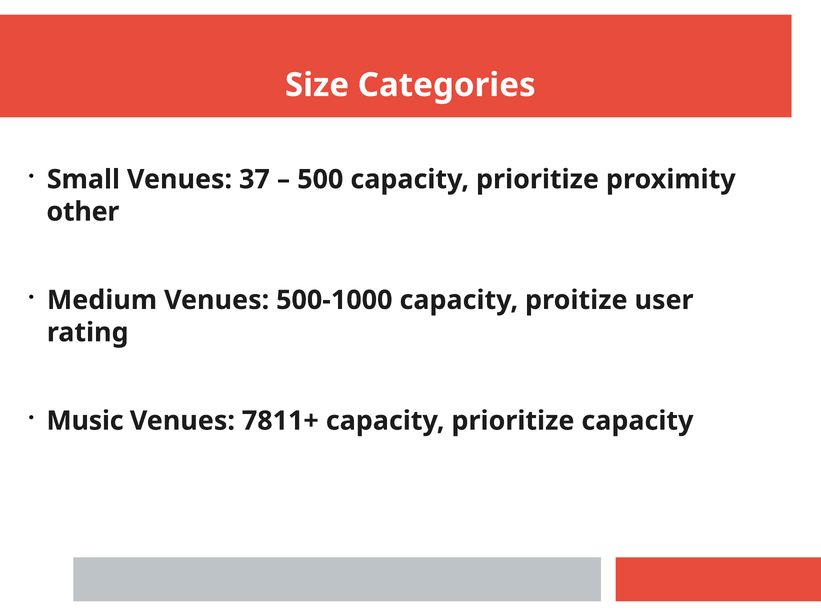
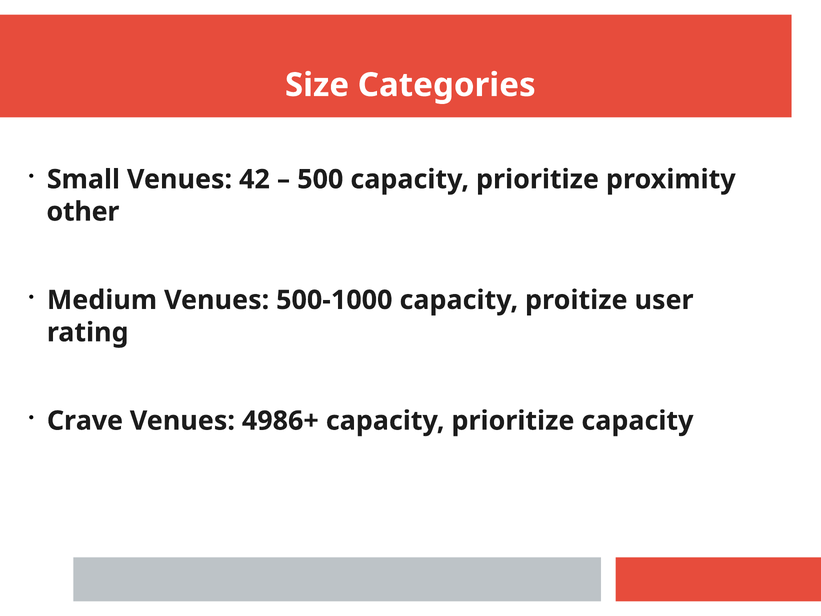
37: 37 -> 42
Music: Music -> Crave
7811+: 7811+ -> 4986+
